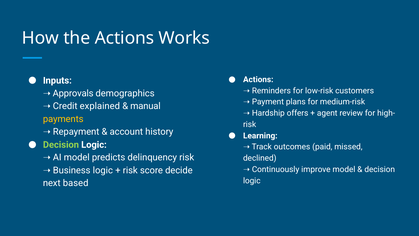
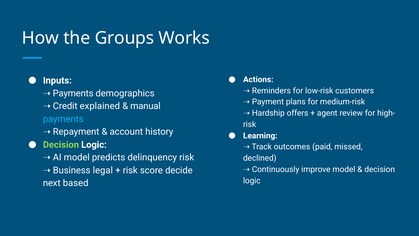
the Actions: Actions -> Groups
Approvals at (73, 93): Approvals -> Payments
payments at (63, 119) colour: yellow -> light blue
Business logic: logic -> legal
